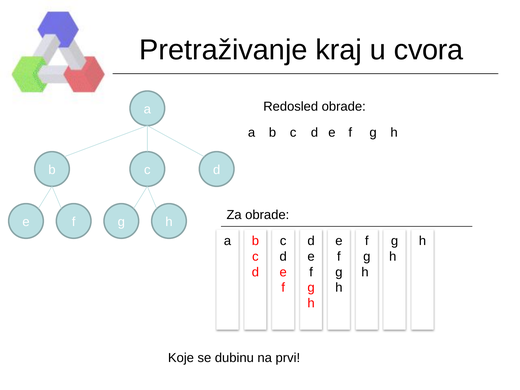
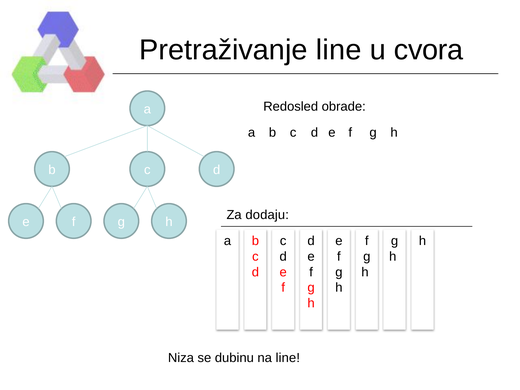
Pretraživanje kraj: kraj -> line
Za obrade: obrade -> dodaju
Koje: Koje -> Niza
na prvi: prvi -> line
